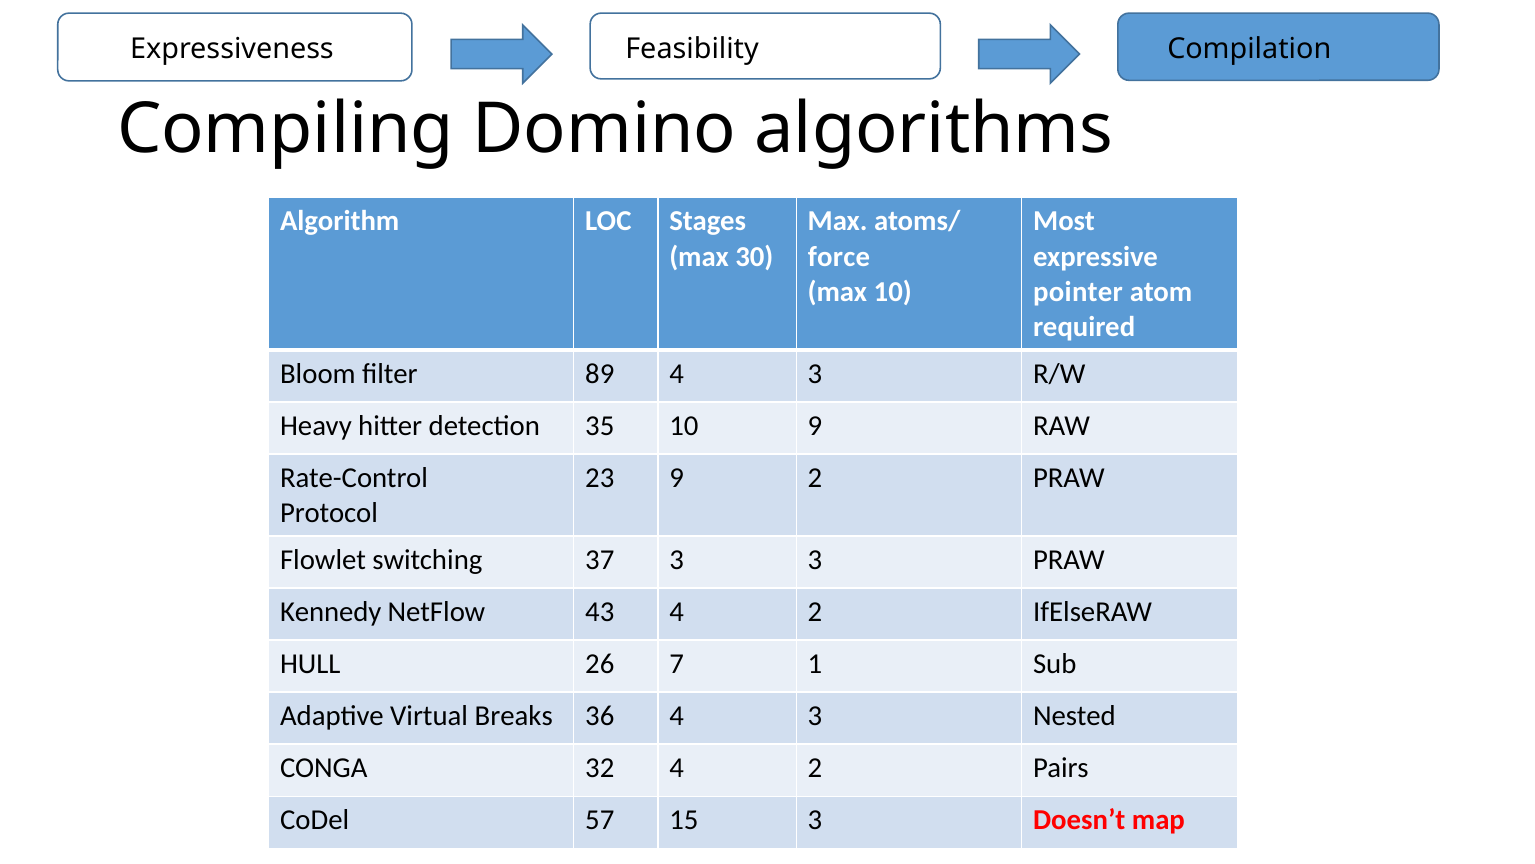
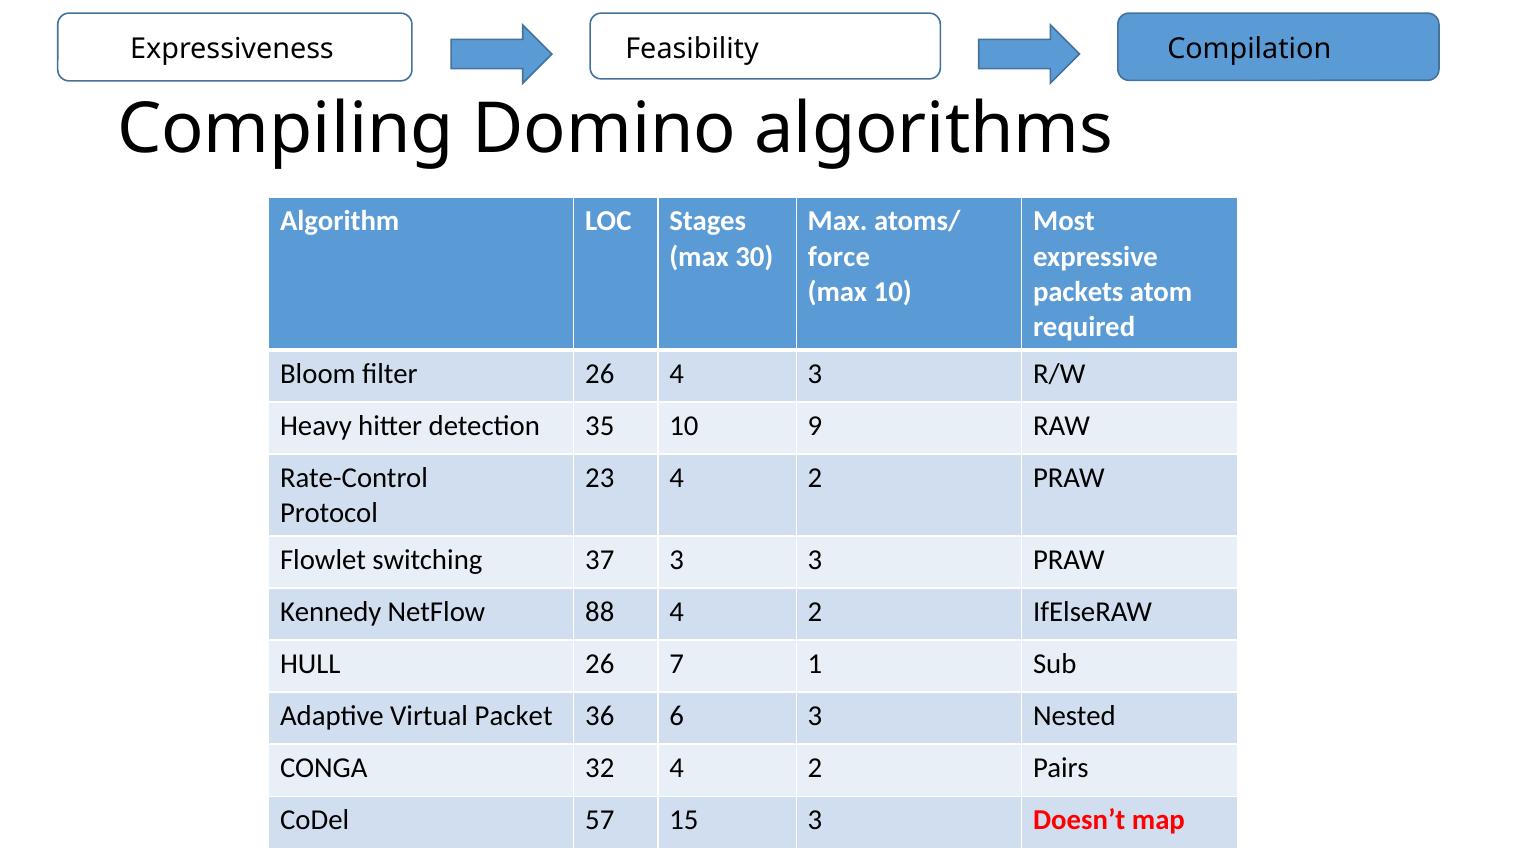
pointer: pointer -> packets
filter 89: 89 -> 26
23 9: 9 -> 4
43: 43 -> 88
Breaks: Breaks -> Packet
36 4: 4 -> 6
